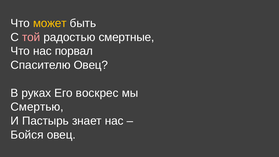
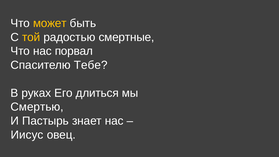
той colour: pink -> yellow
Спасителю Овец: Овец -> Тебе
воскрес: воскрес -> длиться
Бойся: Бойся -> Иисус
